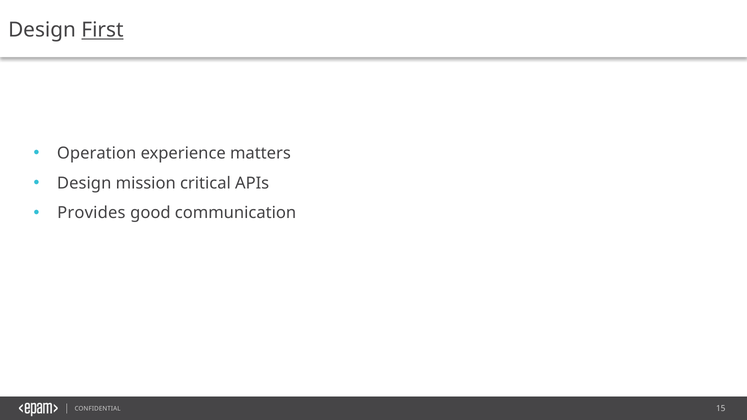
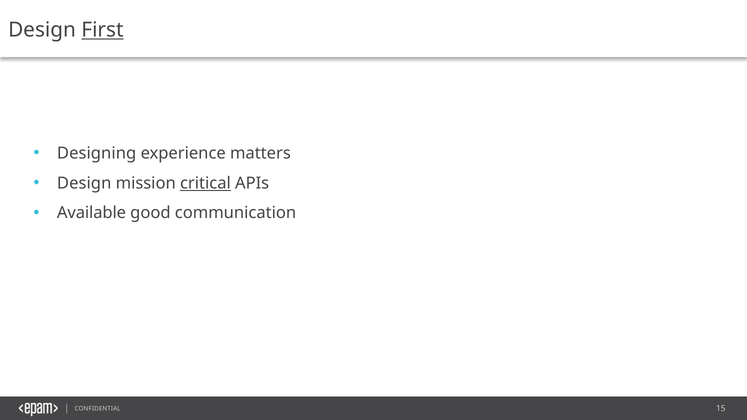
Operation: Operation -> Designing
critical underline: none -> present
Provides: Provides -> Available
